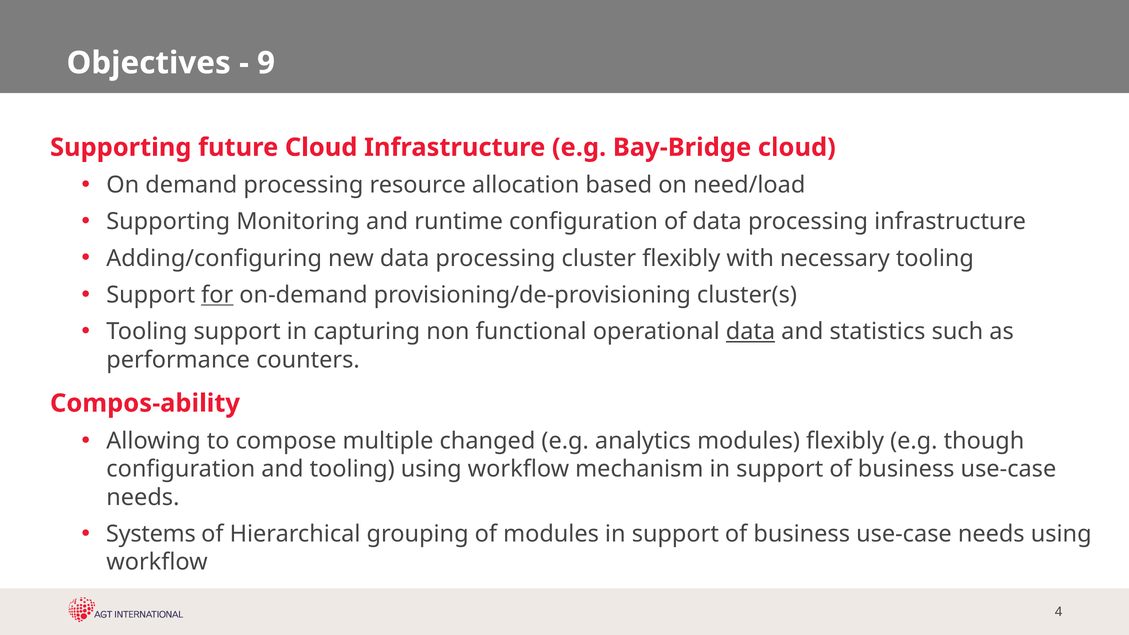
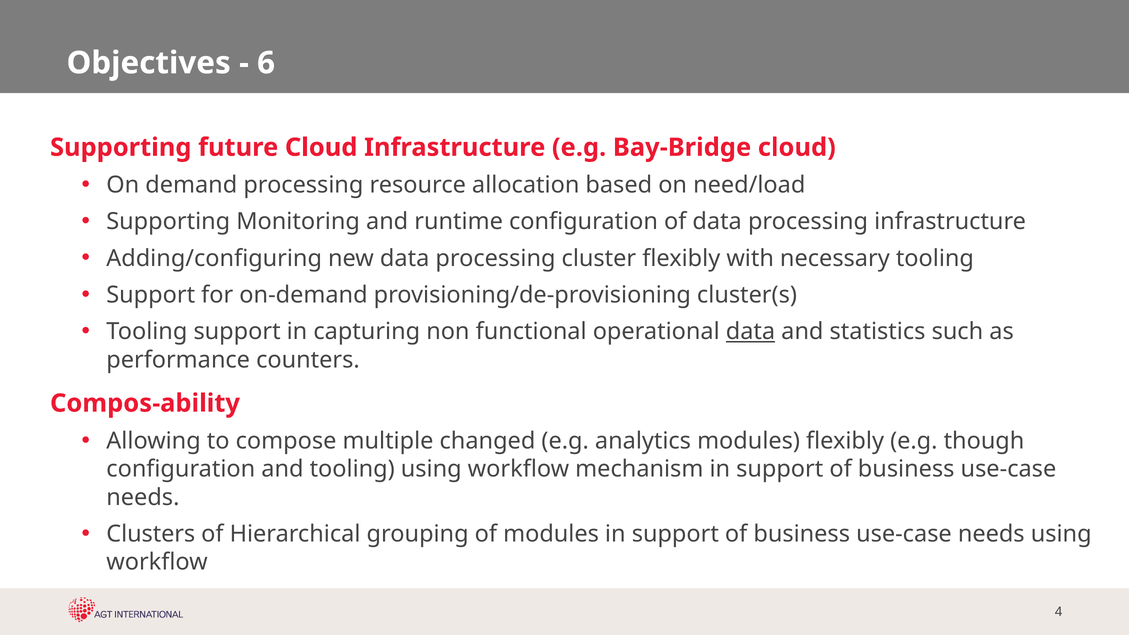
9: 9 -> 6
for underline: present -> none
Systems: Systems -> Clusters
